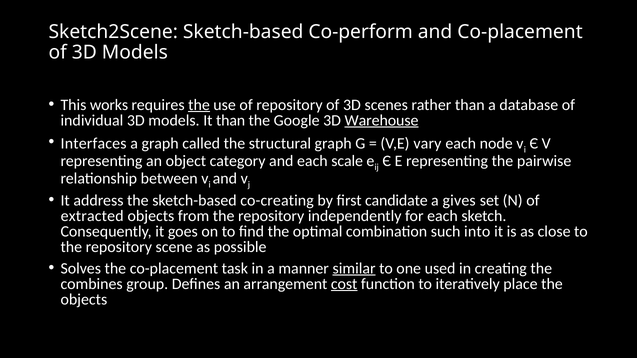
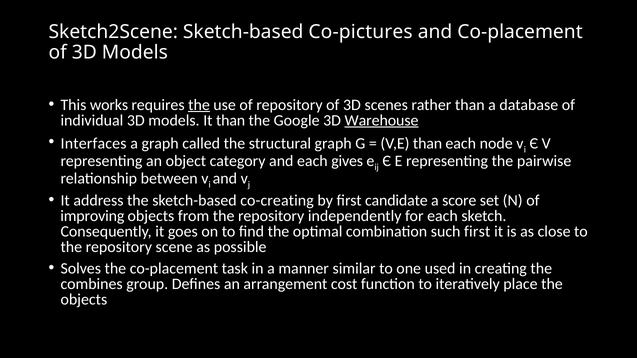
Co-perform: Co-perform -> Co-pictures
V,E vary: vary -> than
scale: scale -> gives
gives: gives -> score
extracted: extracted -> improving
such into: into -> first
similar underline: present -> none
cost underline: present -> none
